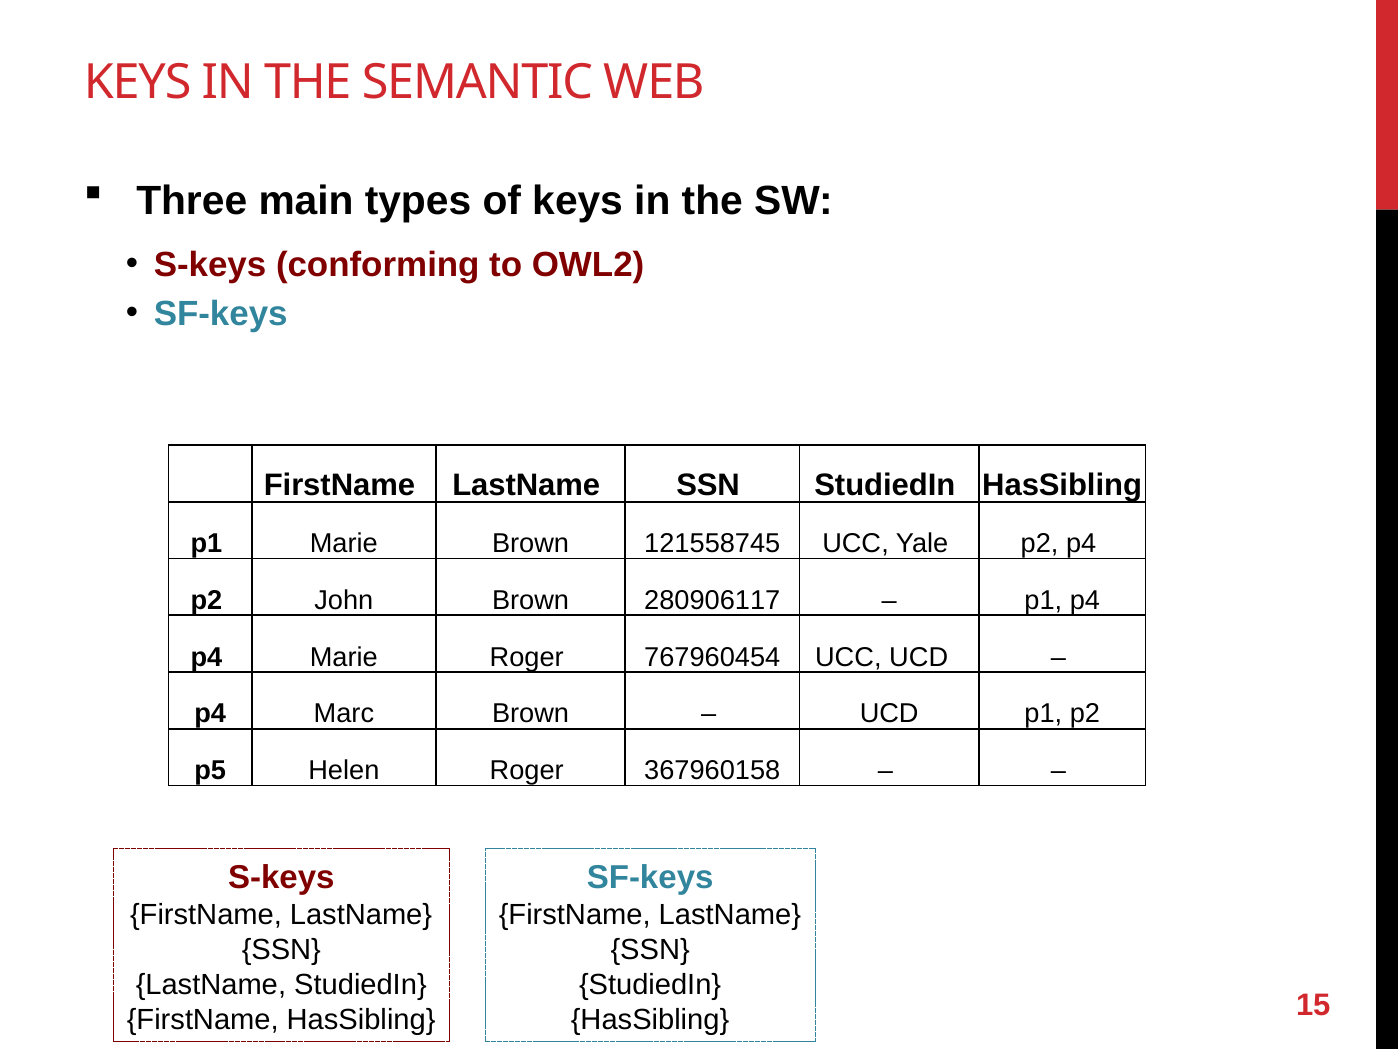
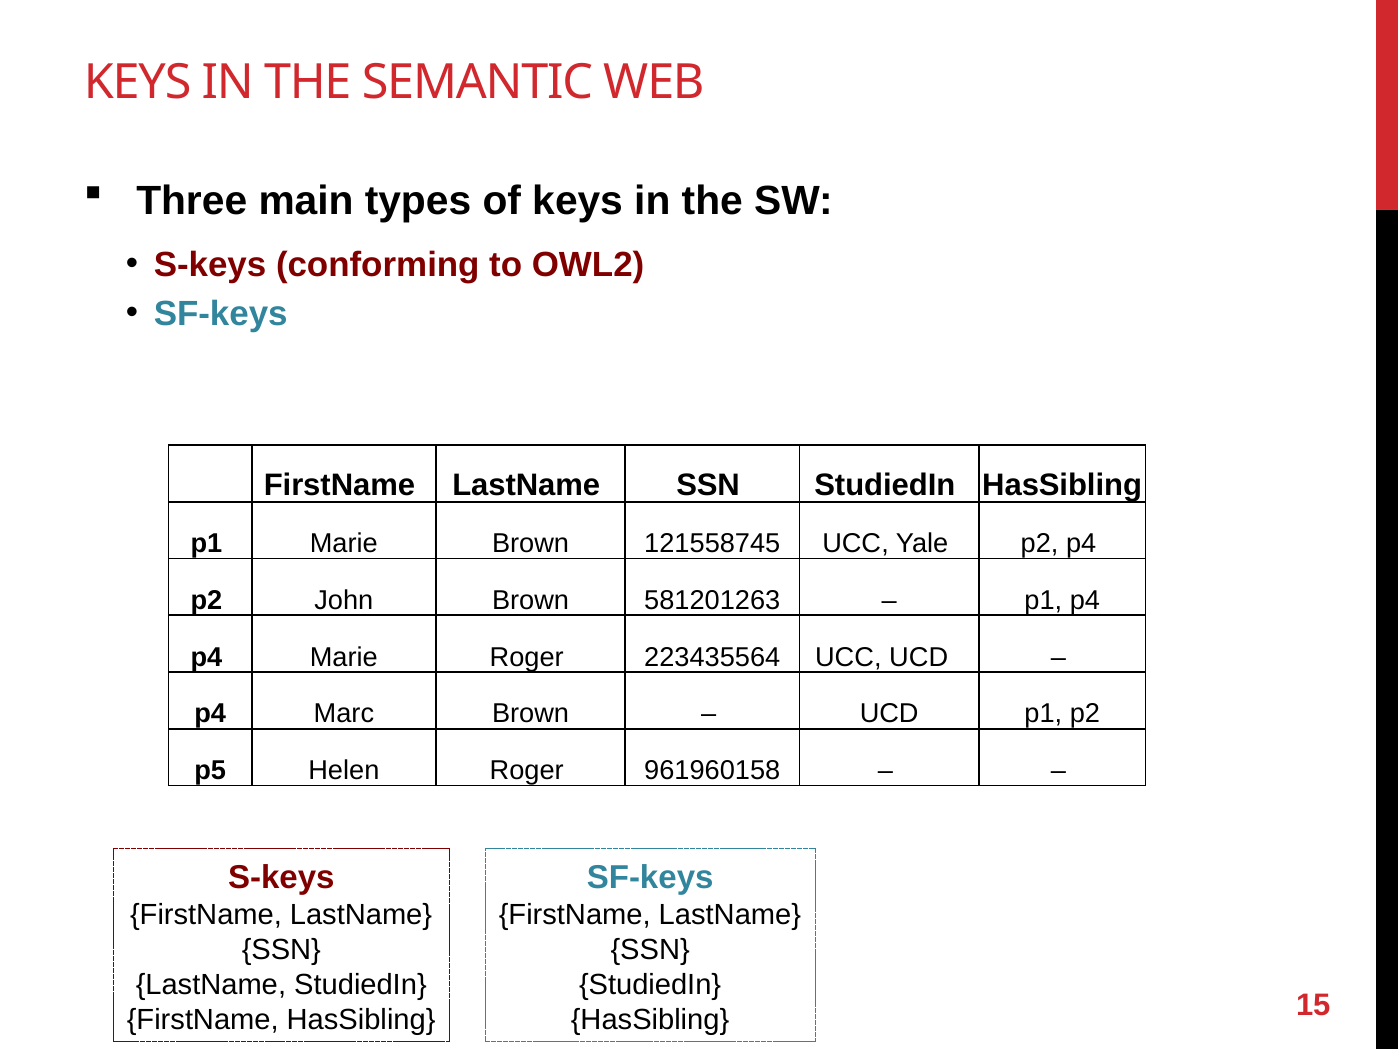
280906117: 280906117 -> 581201263
767960454: 767960454 -> 223435564
367960158: 367960158 -> 961960158
